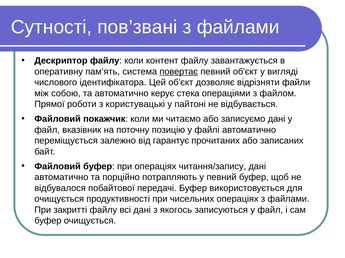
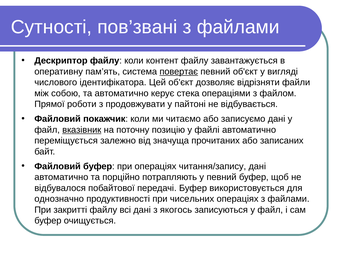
користувацькі: користувацькі -> продовжувати
вказівник underline: none -> present
гарантує: гарантує -> значуща
очищується at (59, 200): очищується -> однозначно
